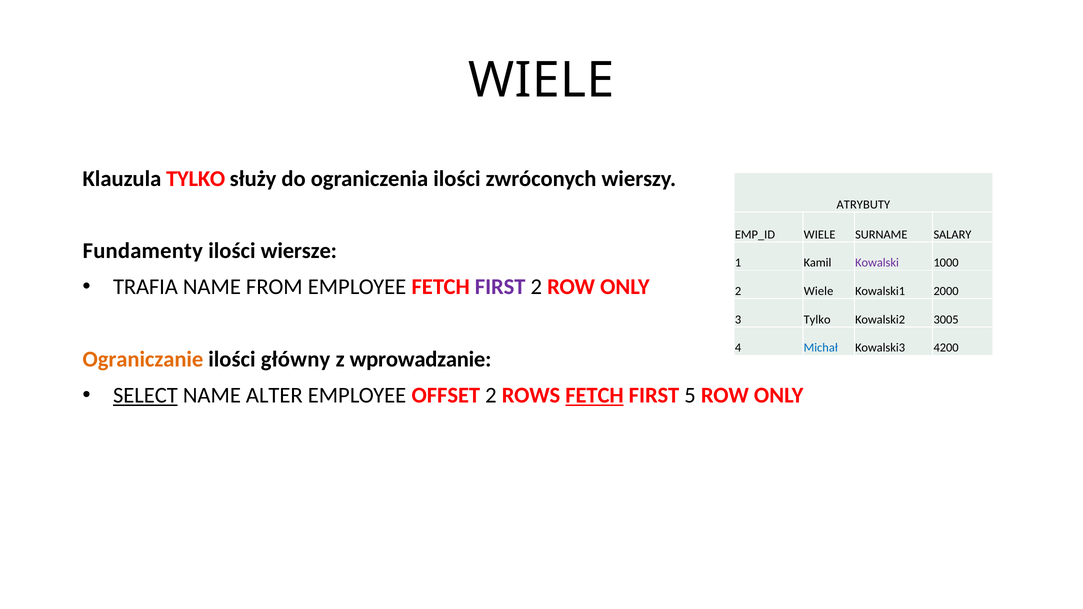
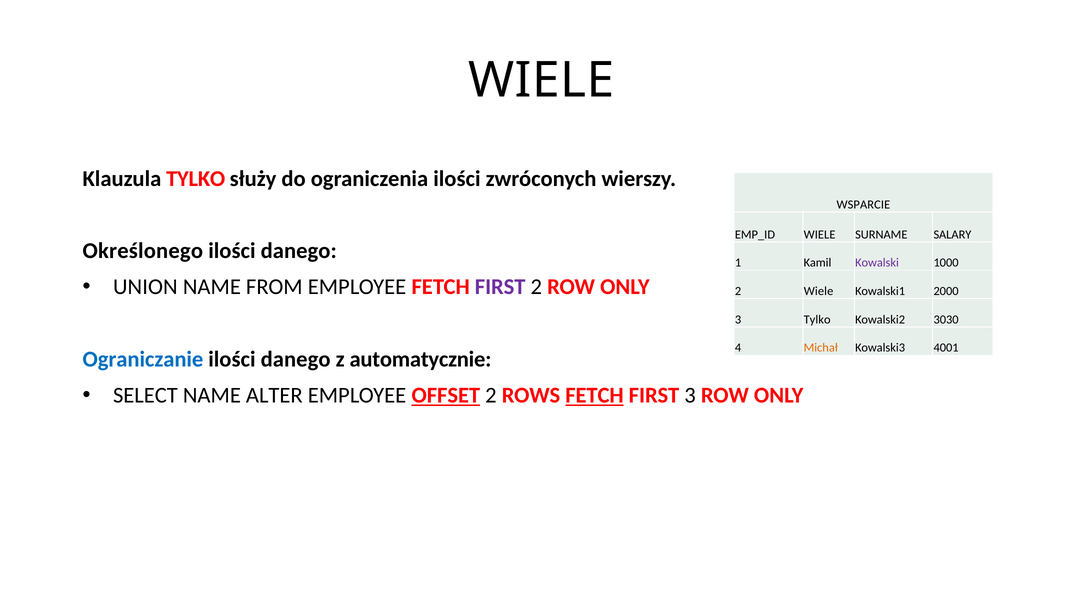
ATRYBUTY: ATRYBUTY -> WSPARCIE
Fundamenty: Fundamenty -> Określonego
wiersze at (299, 251): wiersze -> danego
TRAFIA: TRAFIA -> UNION
3005: 3005 -> 3030
Michał colour: blue -> orange
4200: 4200 -> 4001
Ograniczanie colour: orange -> blue
główny at (296, 359): główny -> danego
wprowadzanie: wprowadzanie -> automatycznie
SELECT underline: present -> none
OFFSET underline: none -> present
FIRST 5: 5 -> 3
